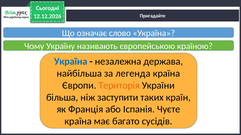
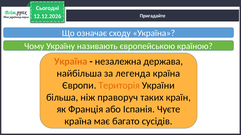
слово: слово -> сходу
Україна at (71, 62) colour: blue -> orange
заступити: заступити -> праворуч
